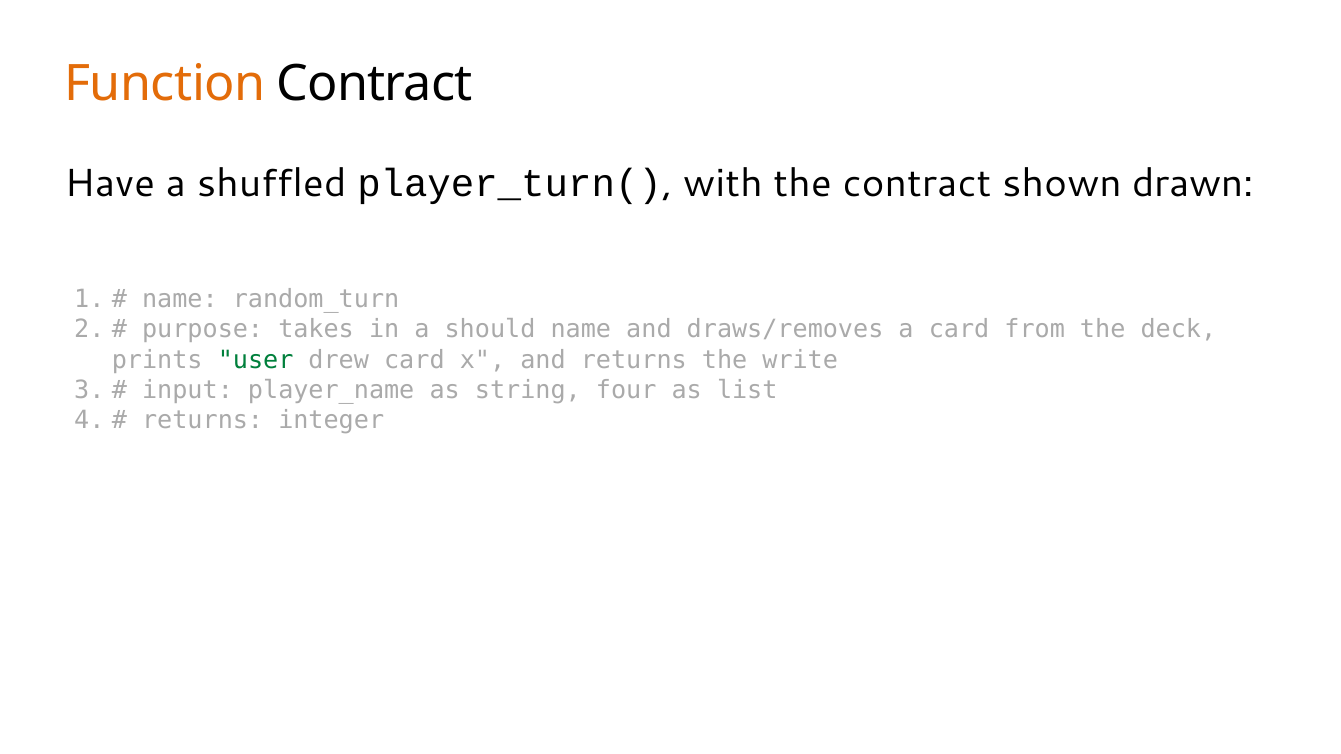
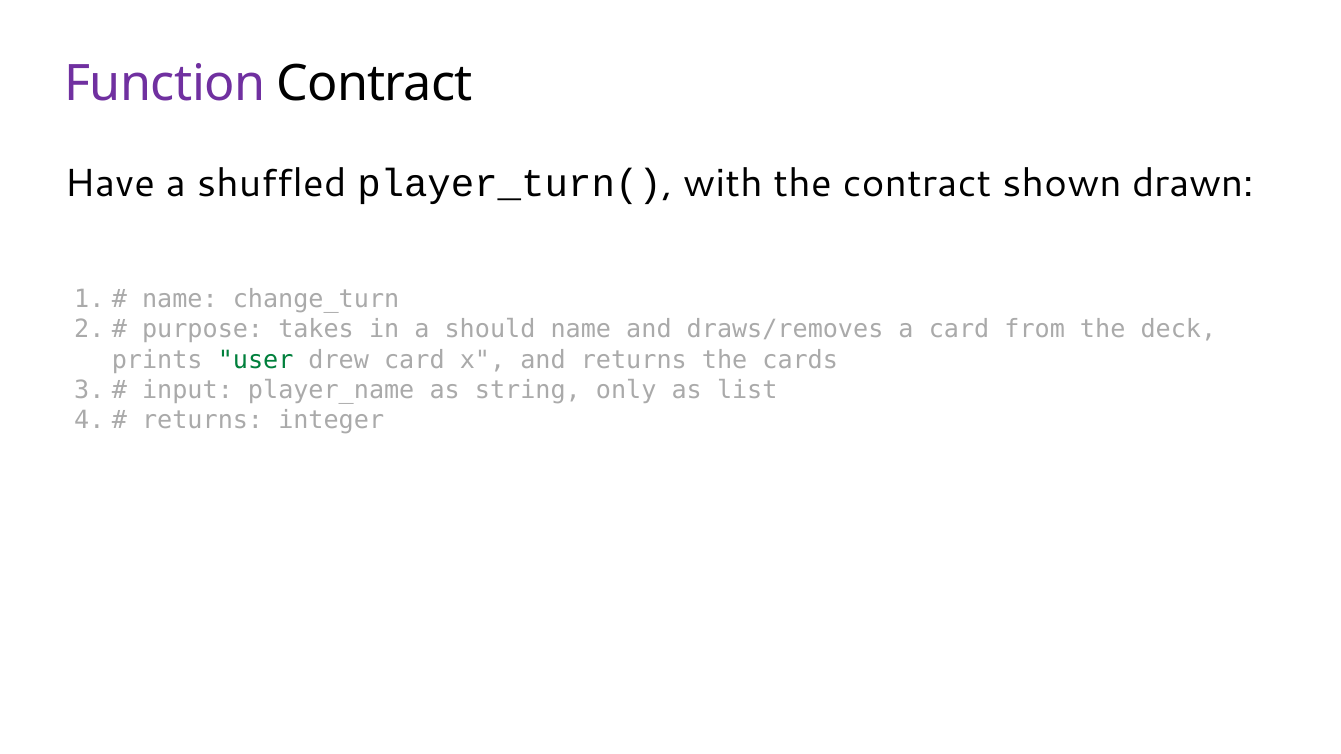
Function colour: orange -> purple
random_turn: random_turn -> change_turn
write: write -> cards
four: four -> only
